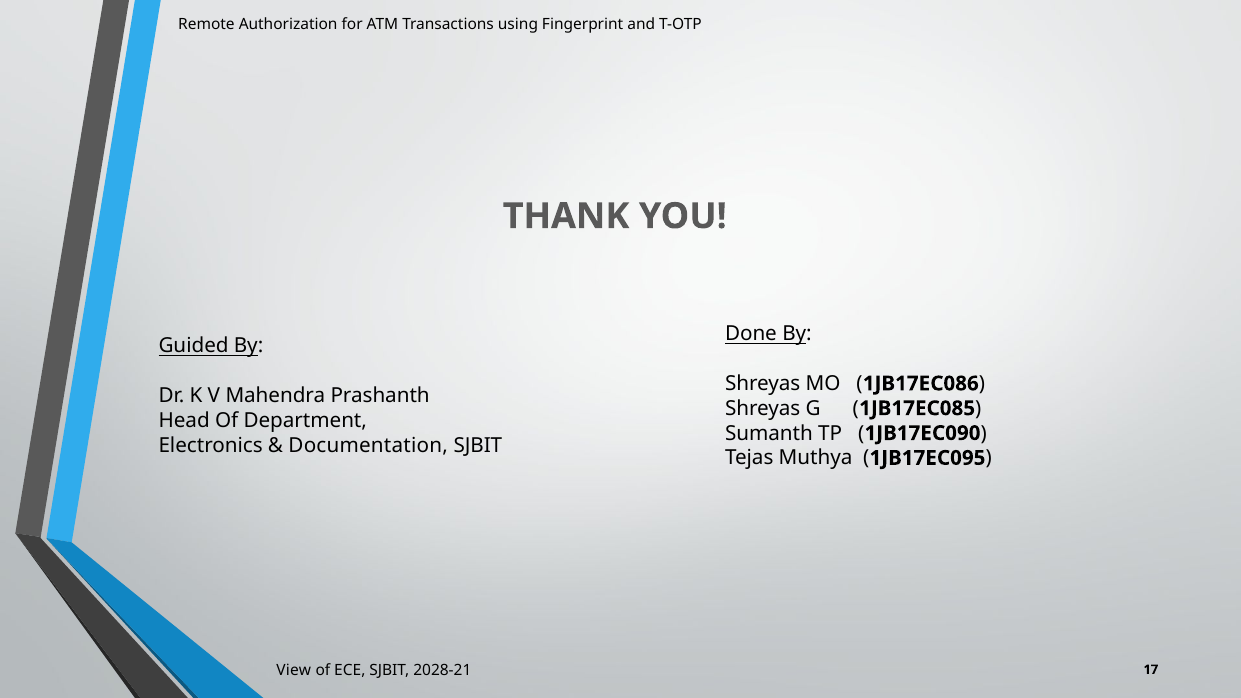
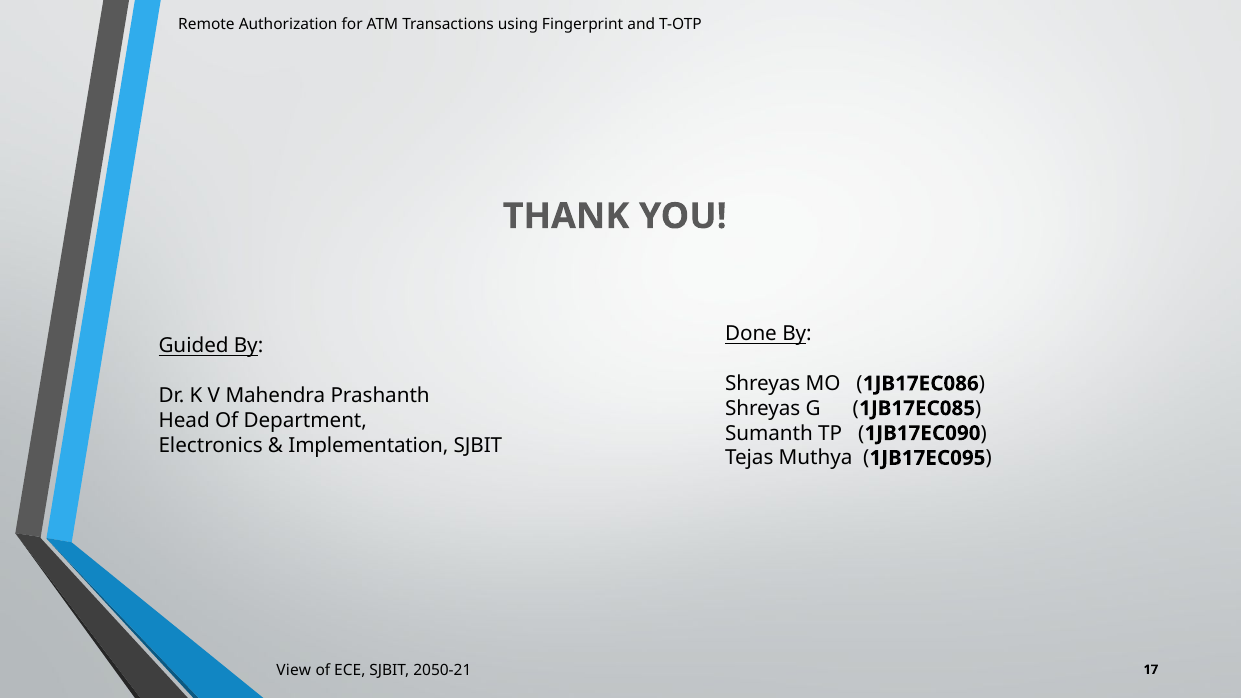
Documentation: Documentation -> Implementation
2028-21: 2028-21 -> 2050-21
